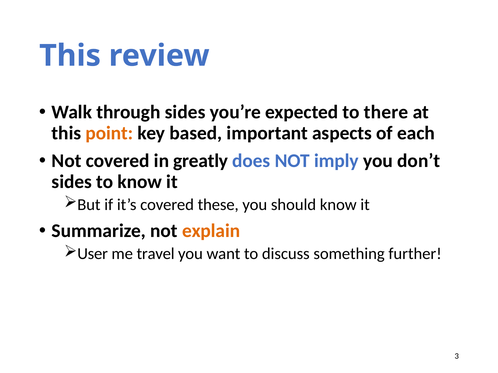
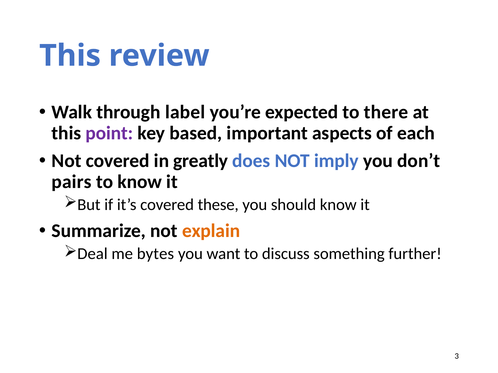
through sides: sides -> label
point colour: orange -> purple
sides at (72, 182): sides -> pairs
User: User -> Deal
travel: travel -> bytes
